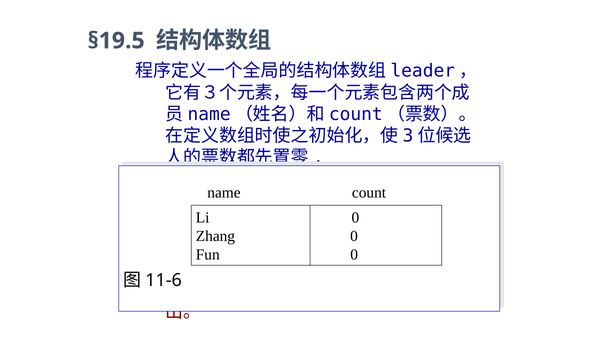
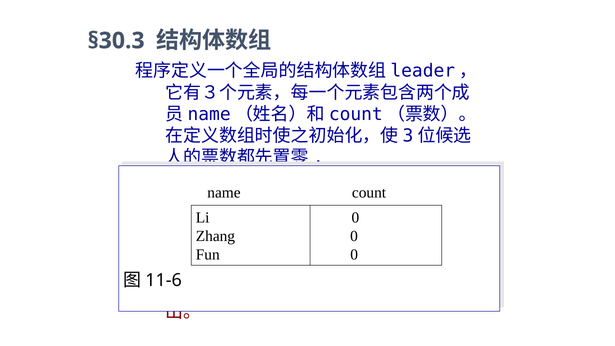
§19.5: §19.5 -> §30.3
